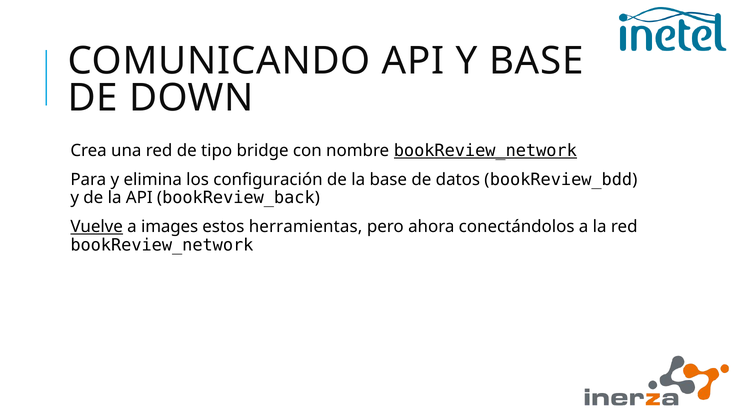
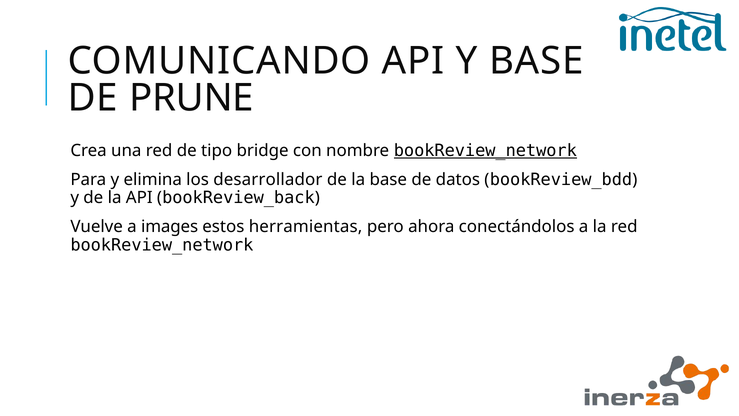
DOWN: DOWN -> PRUNE
configuración: configuración -> desarrollador
Vuelve underline: present -> none
